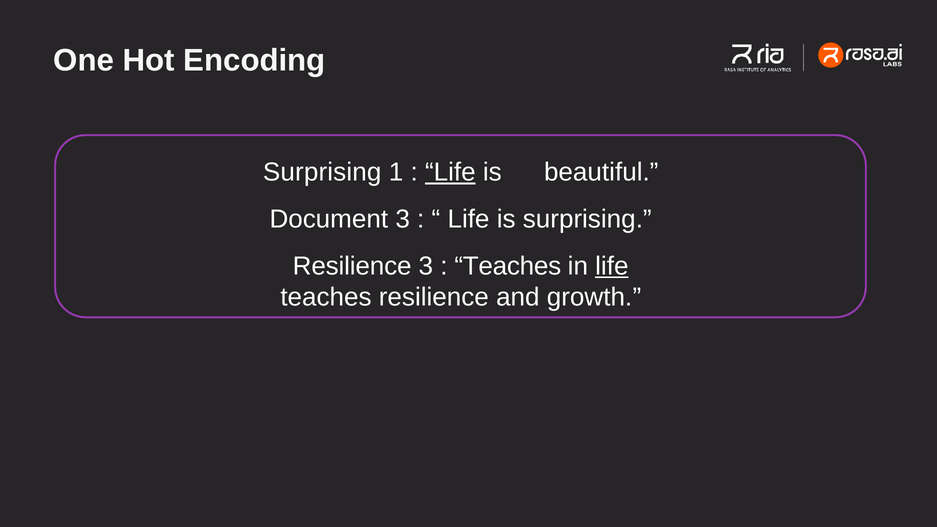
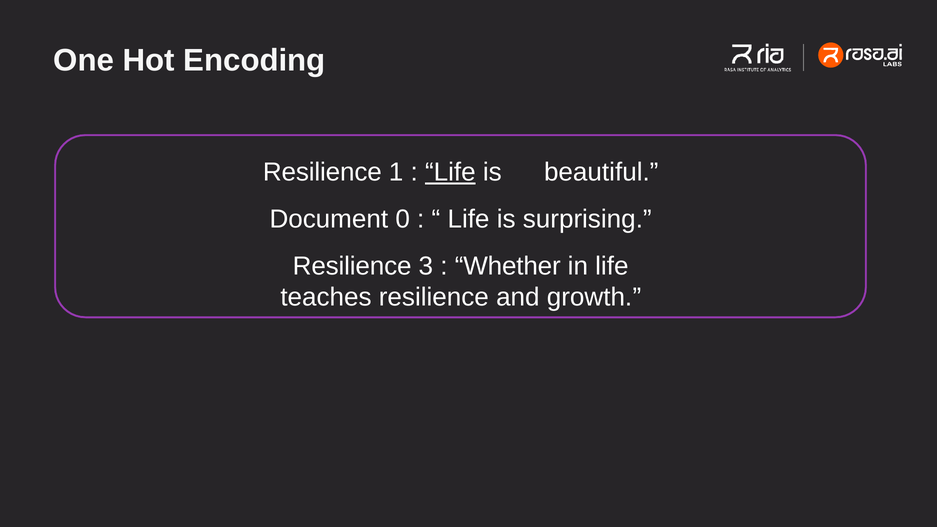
Surprising at (322, 172): Surprising -> Resilience
Document 3: 3 -> 0
Teaches at (508, 266): Teaches -> Whether
life at (612, 266) underline: present -> none
